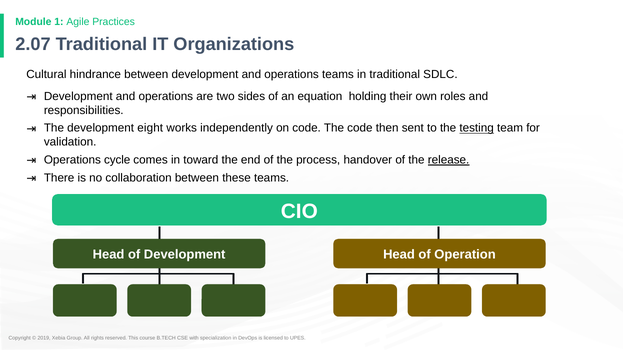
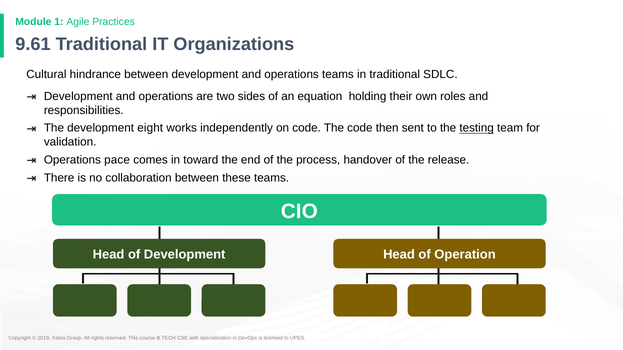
2.07: 2.07 -> 9.61
cycle: cycle -> pace
release underline: present -> none
